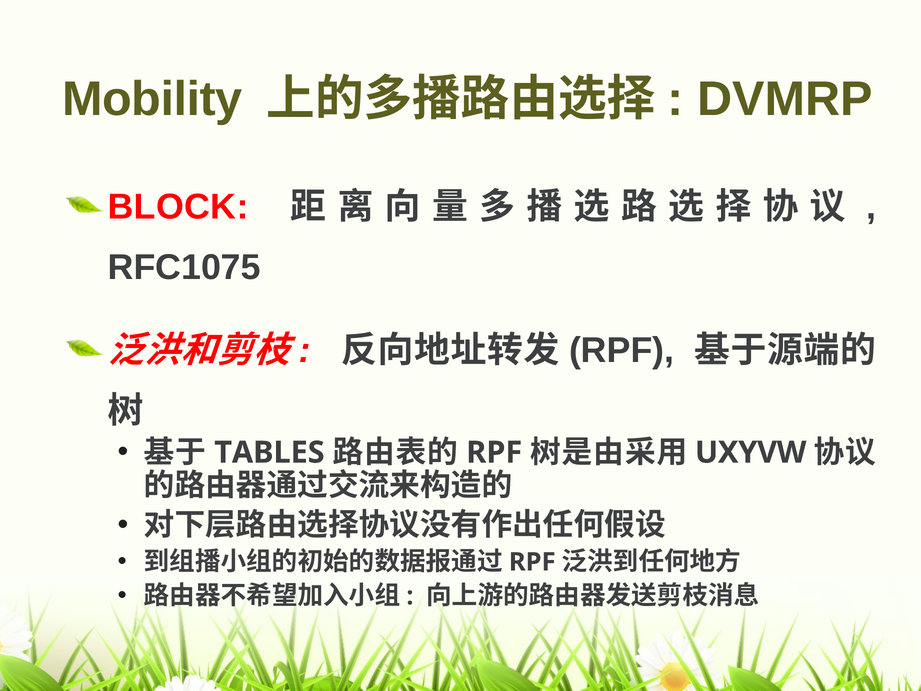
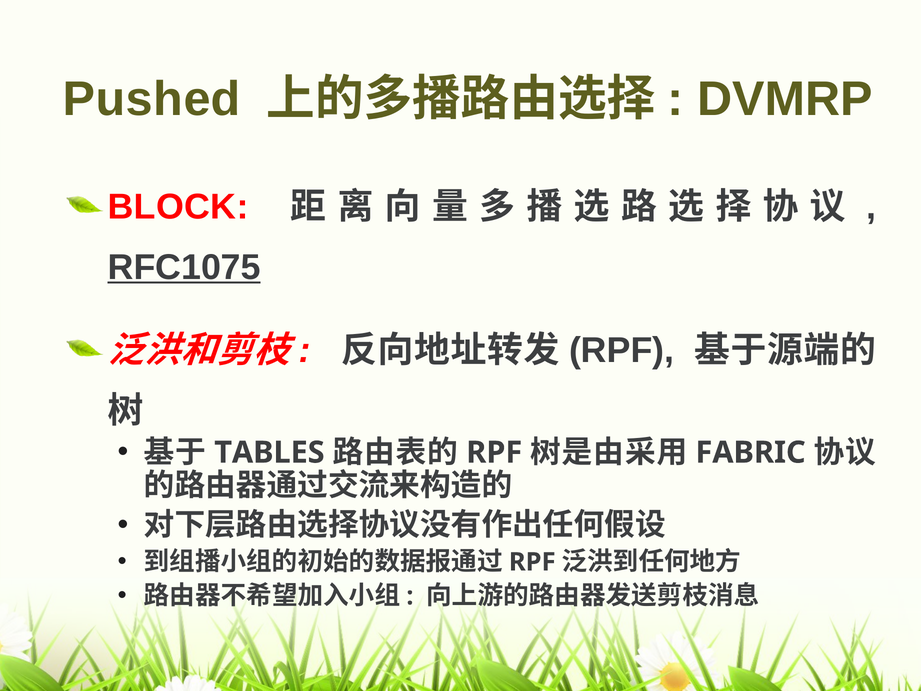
Mobility: Mobility -> Pushed
RFC1075 underline: none -> present
UXYVW: UXYVW -> FABRIC
